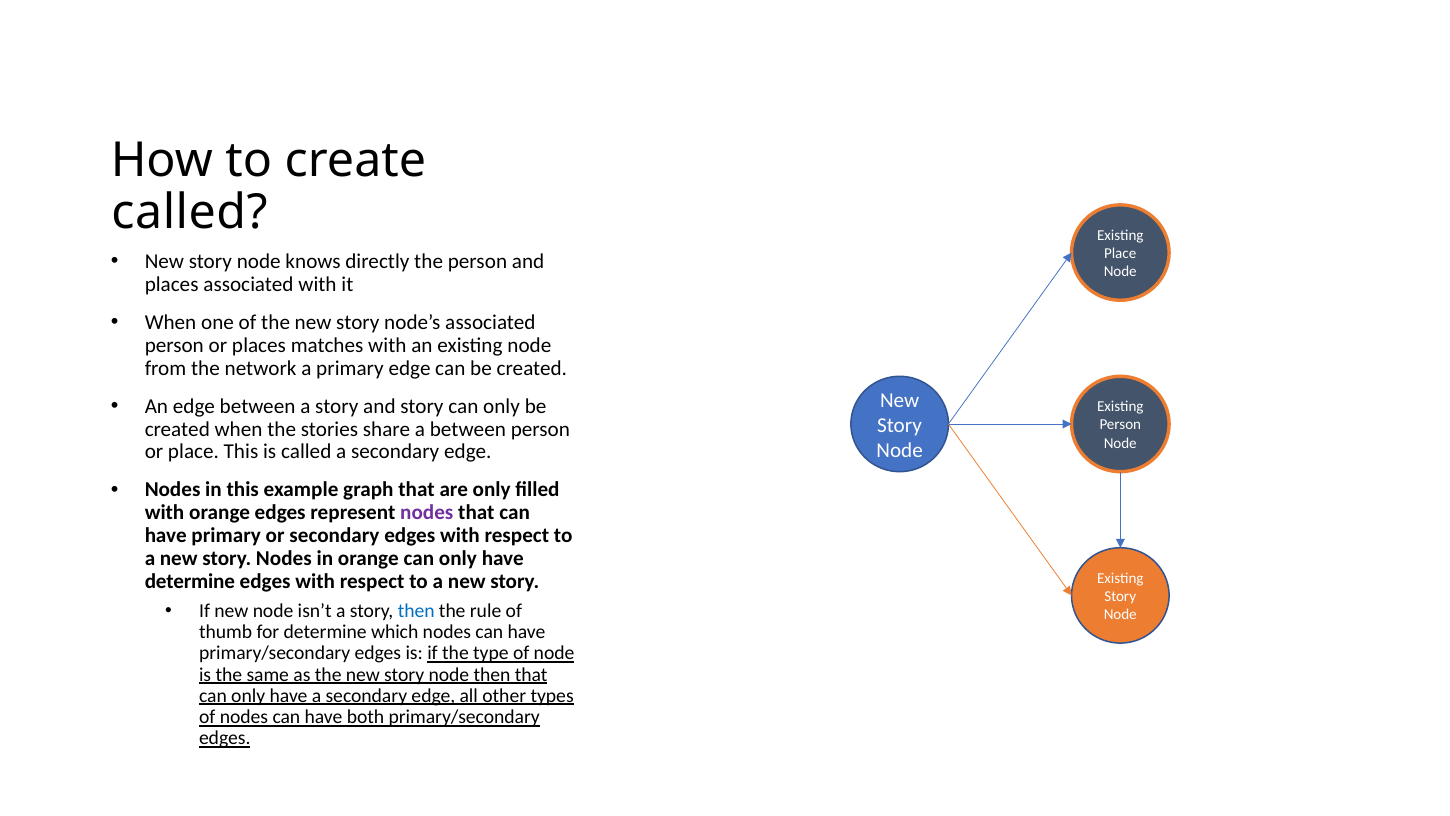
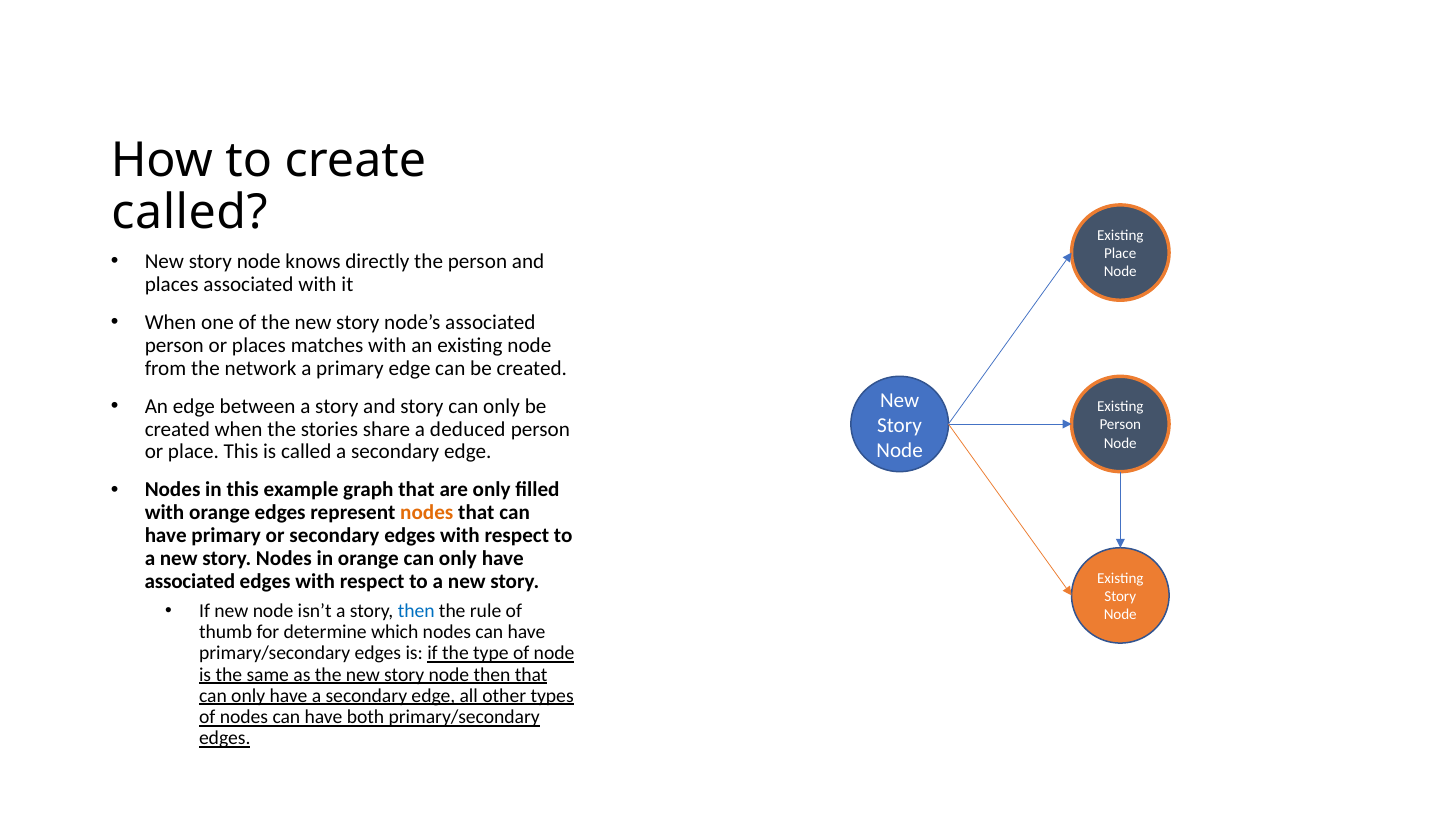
a between: between -> deduced
nodes at (427, 513) colour: purple -> orange
determine at (190, 581): determine -> associated
